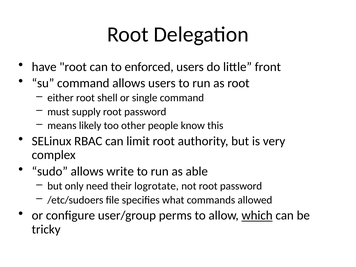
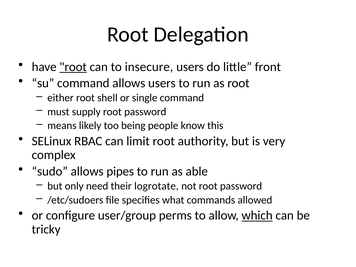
root at (73, 67) underline: none -> present
enforced: enforced -> insecure
other: other -> being
write: write -> pipes
